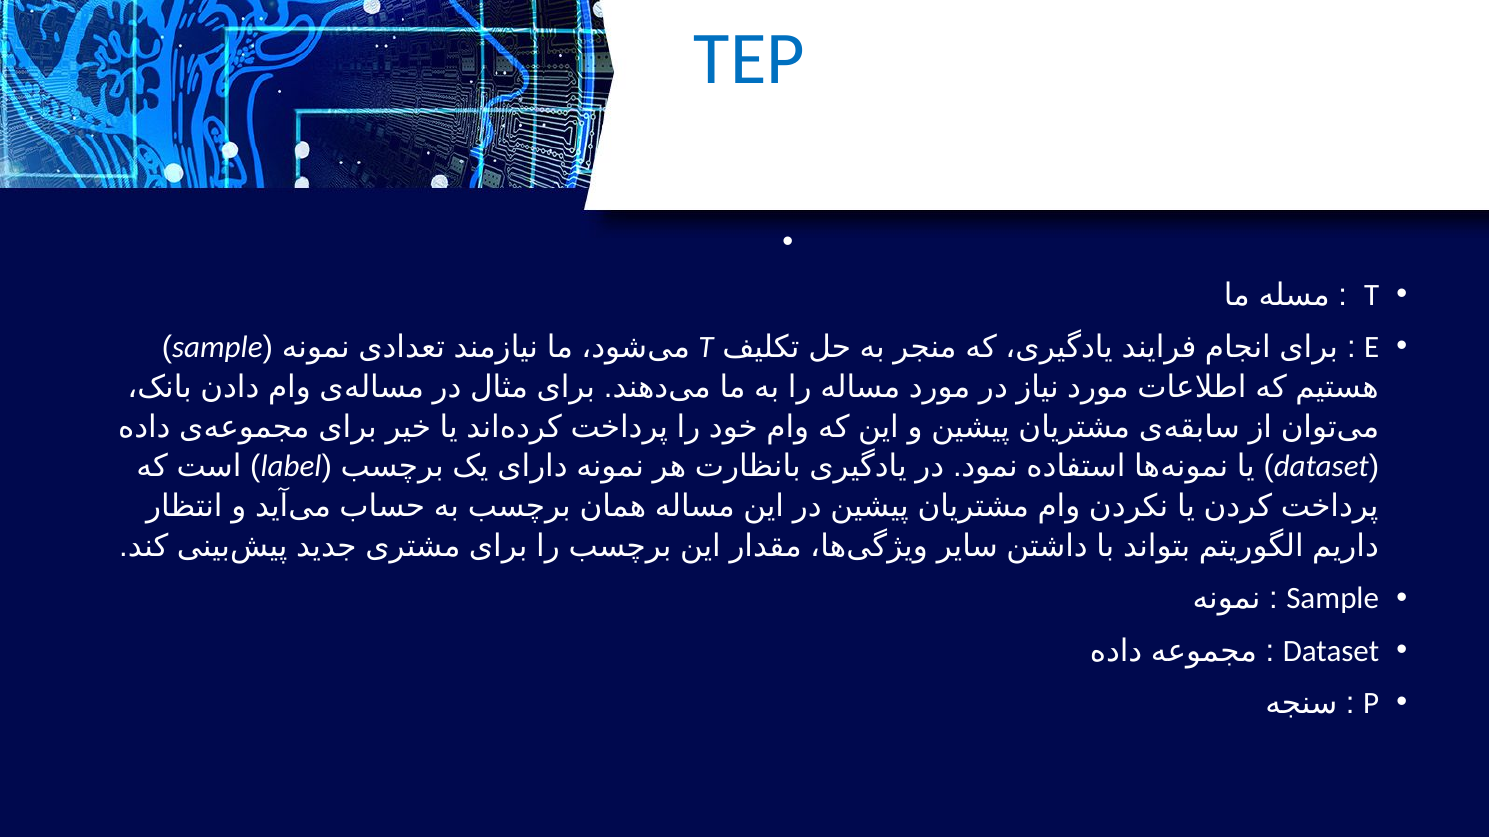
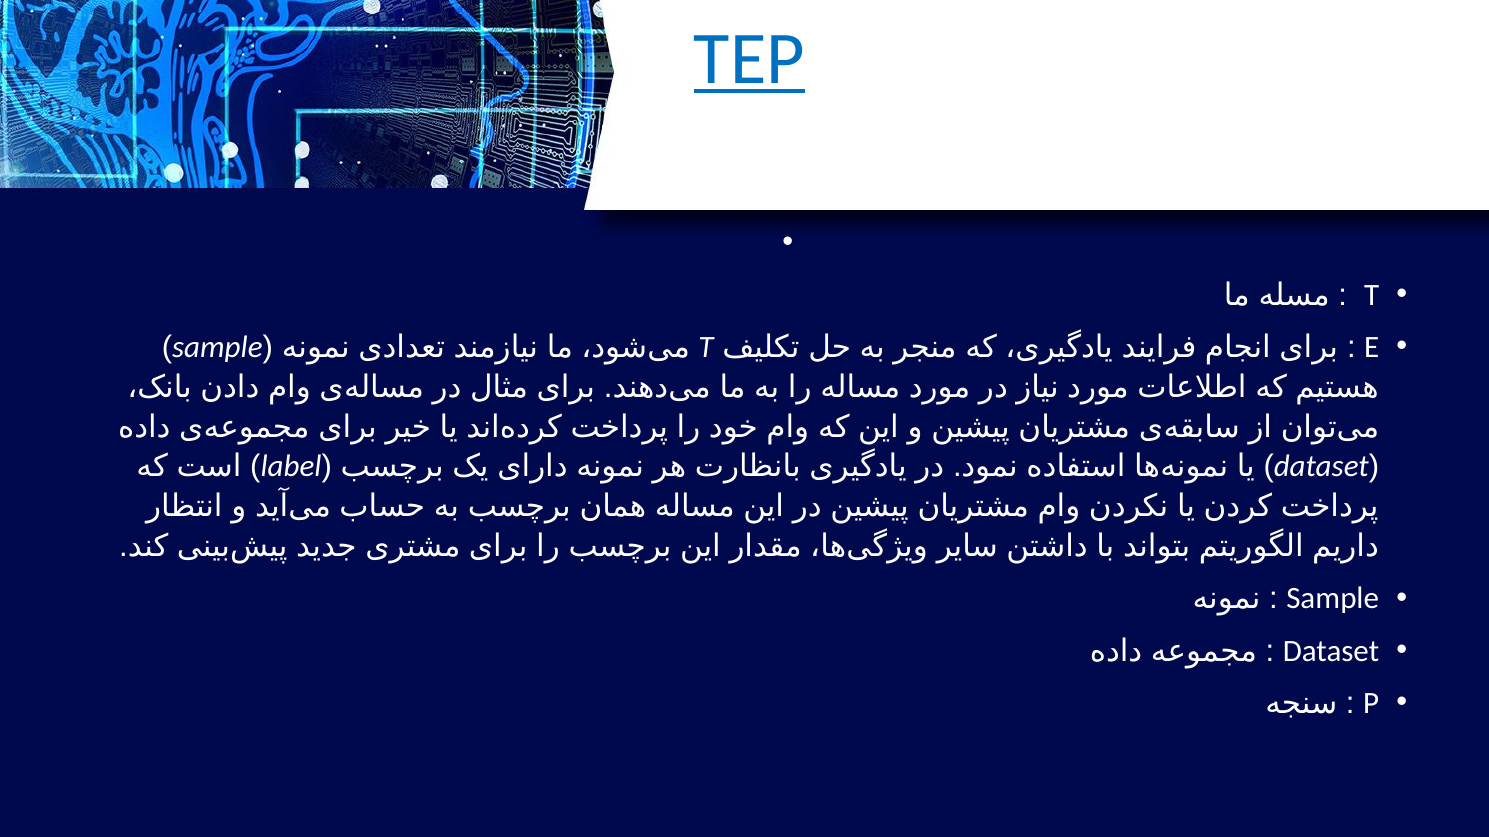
TEP underline: none -> present
